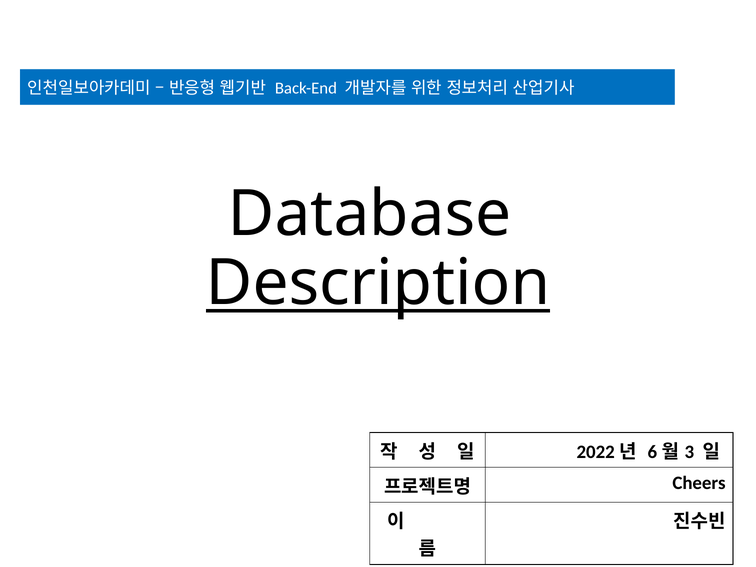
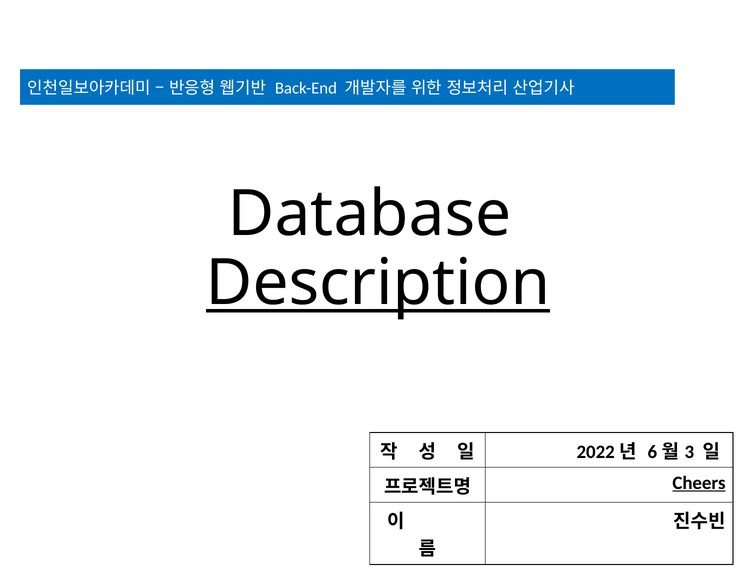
Cheers underline: none -> present
